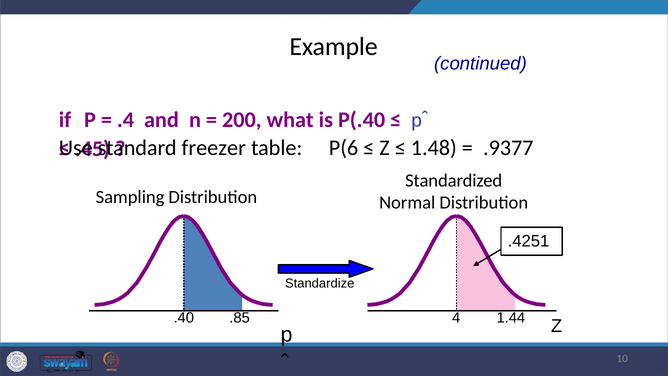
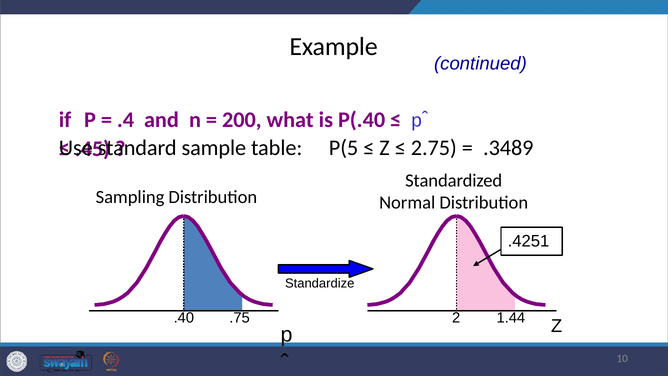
freezer: freezer -> sample
P(6: P(6 -> P(5
1.48: 1.48 -> 2.75
.9377: .9377 -> .3489
.85: .85 -> .75
4: 4 -> 2
